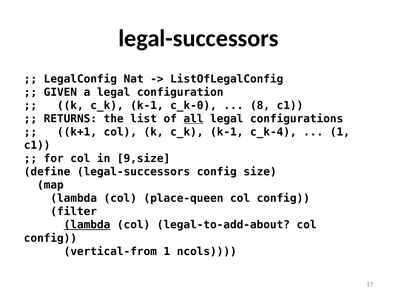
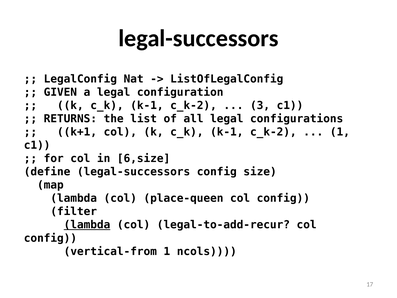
c_k-0 at (193, 105): c_k-0 -> c_k-2
8: 8 -> 3
all underline: present -> none
c_k-4 at (273, 132): c_k-4 -> c_k-2
9,size: 9,size -> 6,size
legal-to-add-about: legal-to-add-about -> legal-to-add-recur
